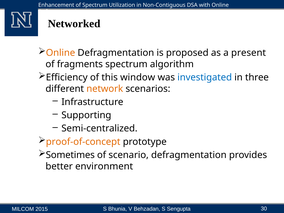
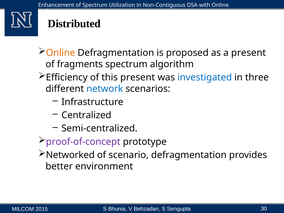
Networked: Networked -> Distributed
this window: window -> present
network colour: orange -> blue
Supporting: Supporting -> Centralized
proof-of-concept colour: orange -> purple
Sometimes: Sometimes -> Networked
